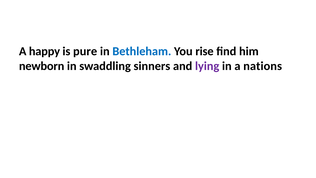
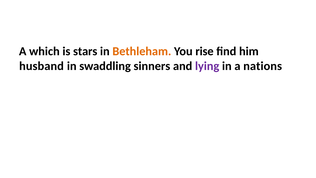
happy: happy -> which
pure: pure -> stars
Bethleham colour: blue -> orange
newborn: newborn -> husband
